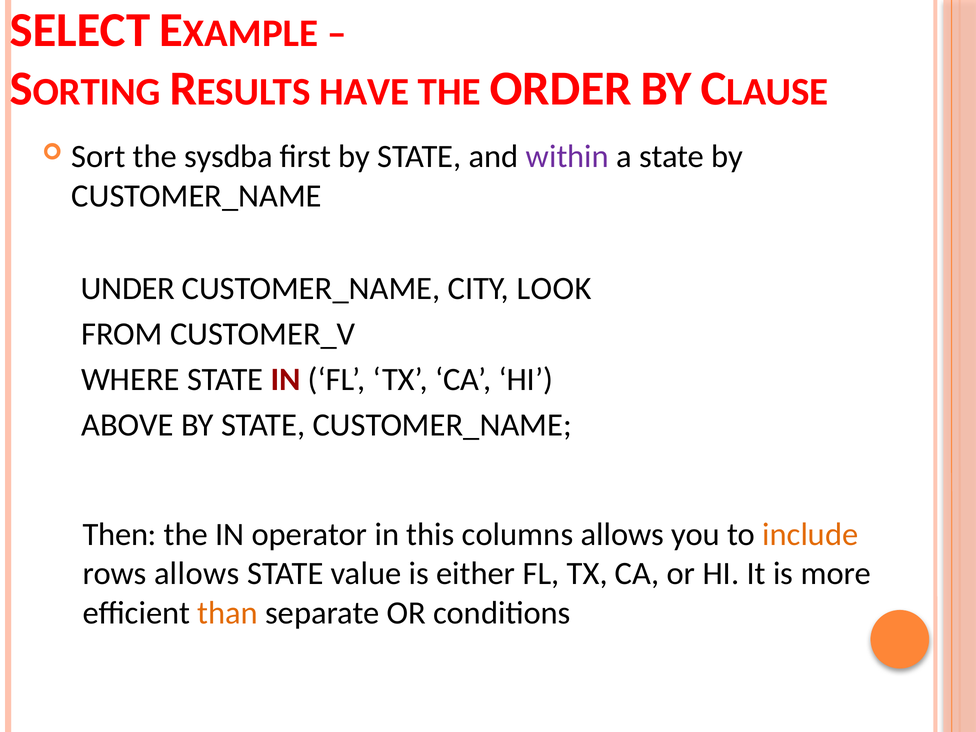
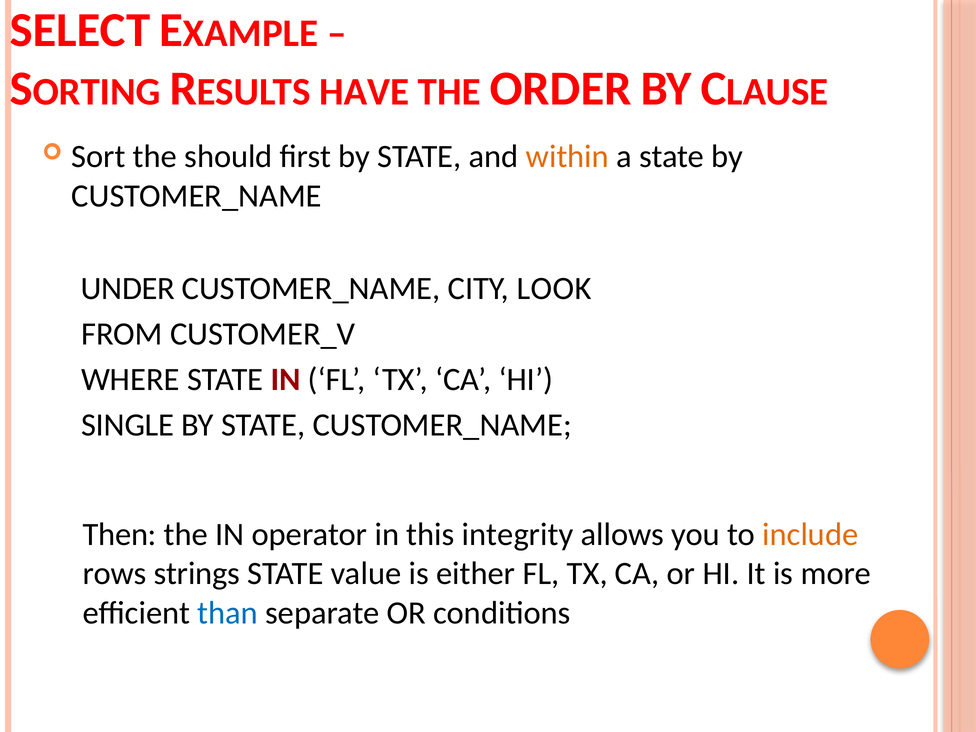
sysdba: sysdba -> should
within colour: purple -> orange
ABOVE: ABOVE -> SINGLE
columns: columns -> integrity
rows allows: allows -> strings
than colour: orange -> blue
